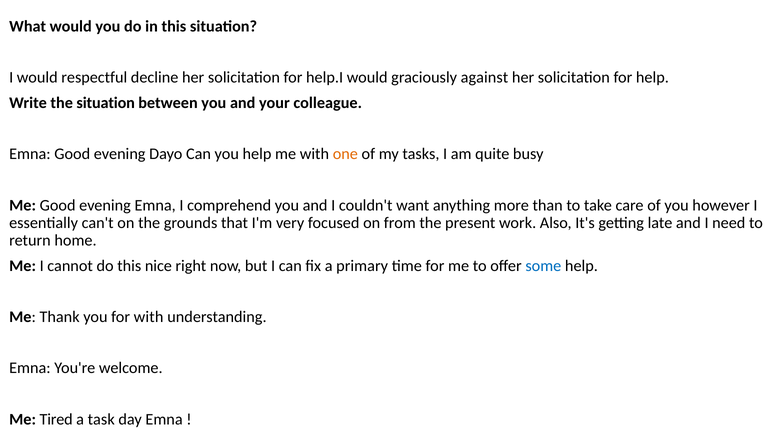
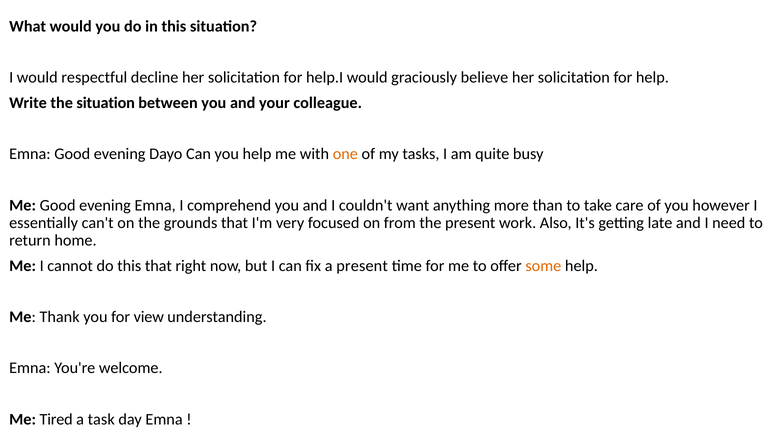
against: against -> believe
this nice: nice -> that
a primary: primary -> present
some colour: blue -> orange
for with: with -> view
